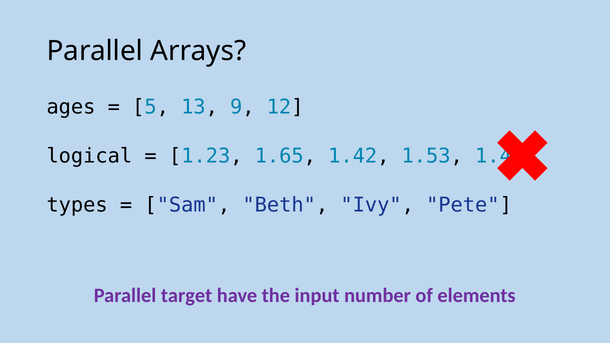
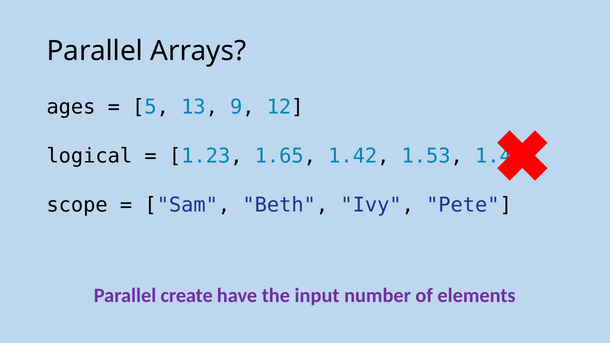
types: types -> scope
target: target -> create
